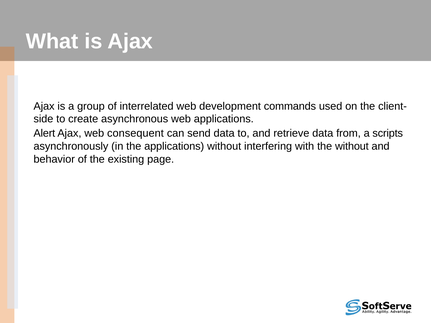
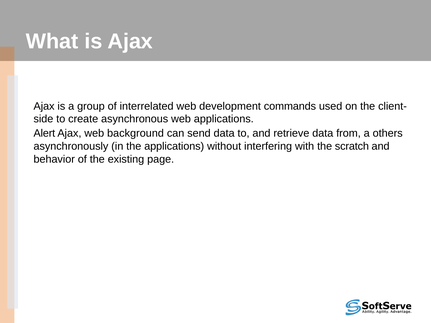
consequent: consequent -> background
scripts: scripts -> others
the without: without -> scratch
